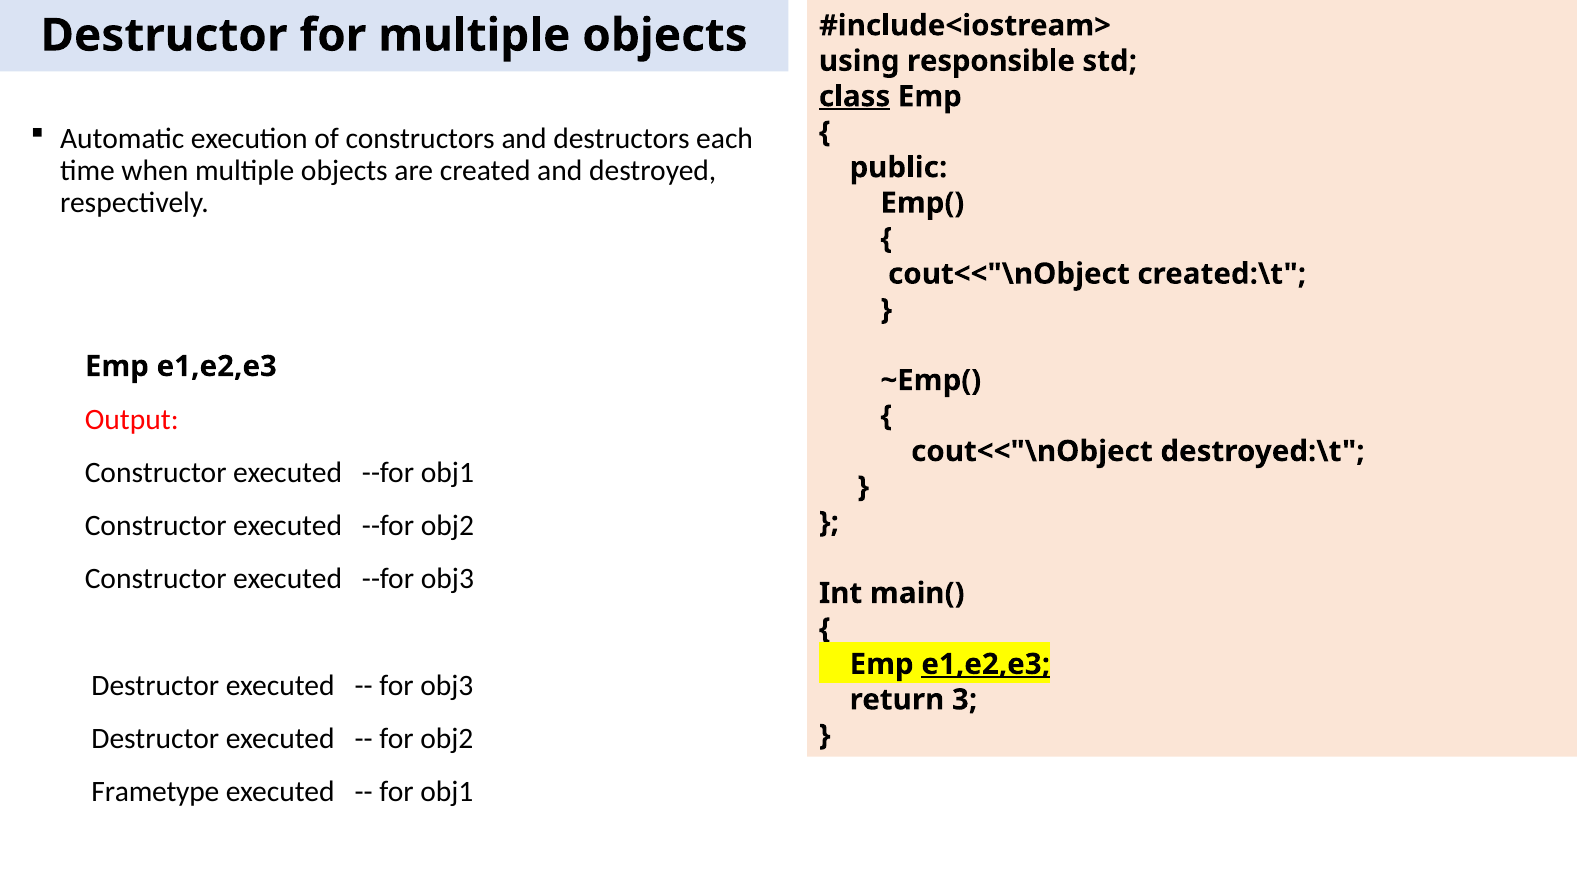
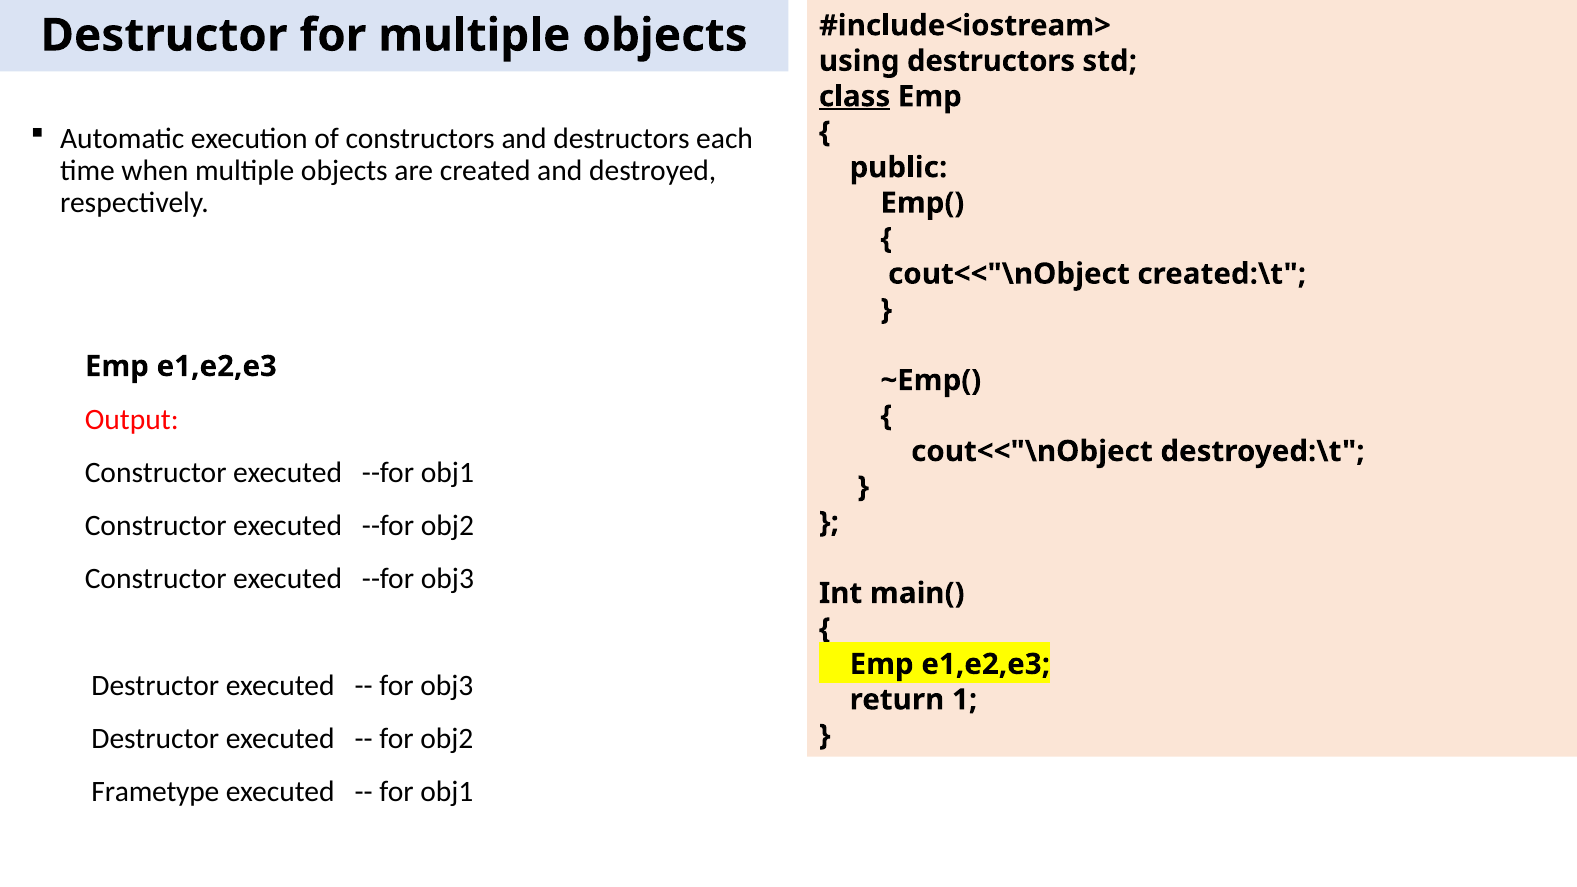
using responsible: responsible -> destructors
e1,e2,e3 at (986, 664) underline: present -> none
3: 3 -> 1
